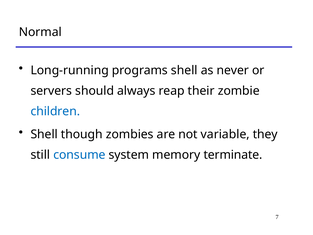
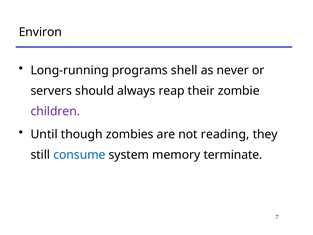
Normal: Normal -> Environ
children colour: blue -> purple
Shell at (44, 134): Shell -> Until
variable: variable -> reading
